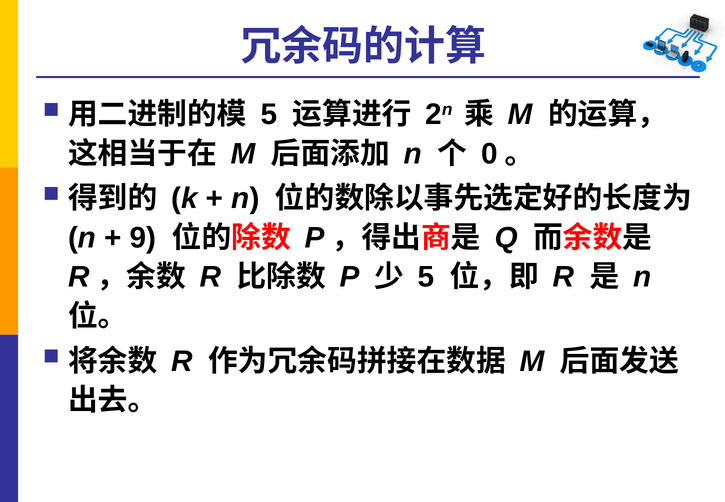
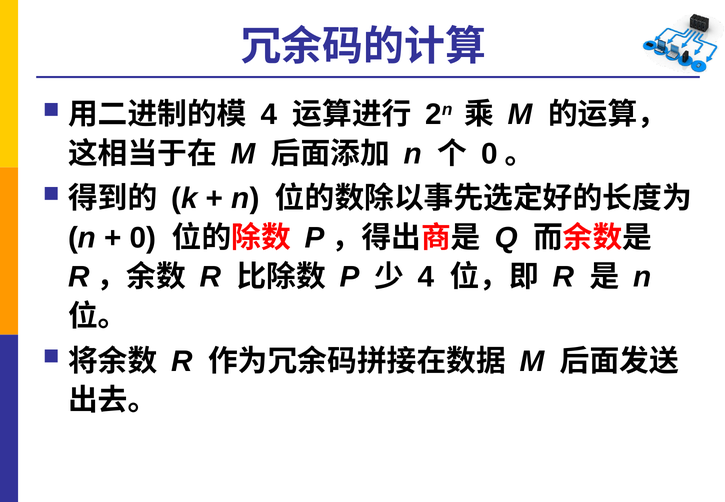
5 at (269, 114): 5 -> 4
9 at (143, 238): 9 -> 0
5 at (426, 277): 5 -> 4
